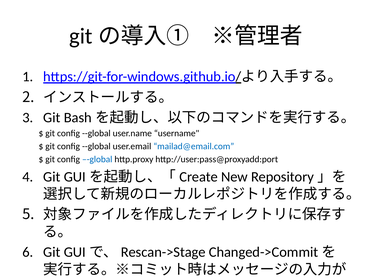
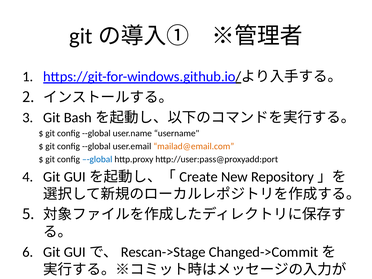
mailad@email.com colour: blue -> orange
